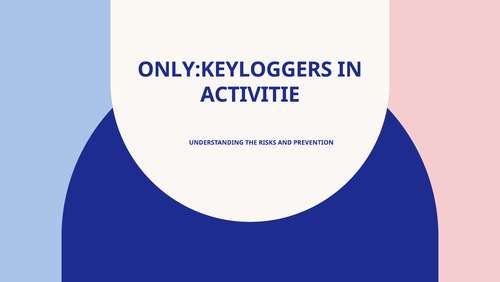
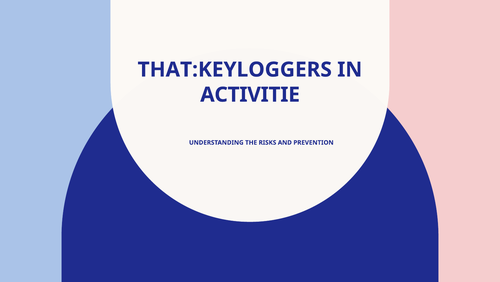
ONLY:KEYLOGGERS: ONLY:KEYLOGGERS -> THAT:KEYLOGGERS
